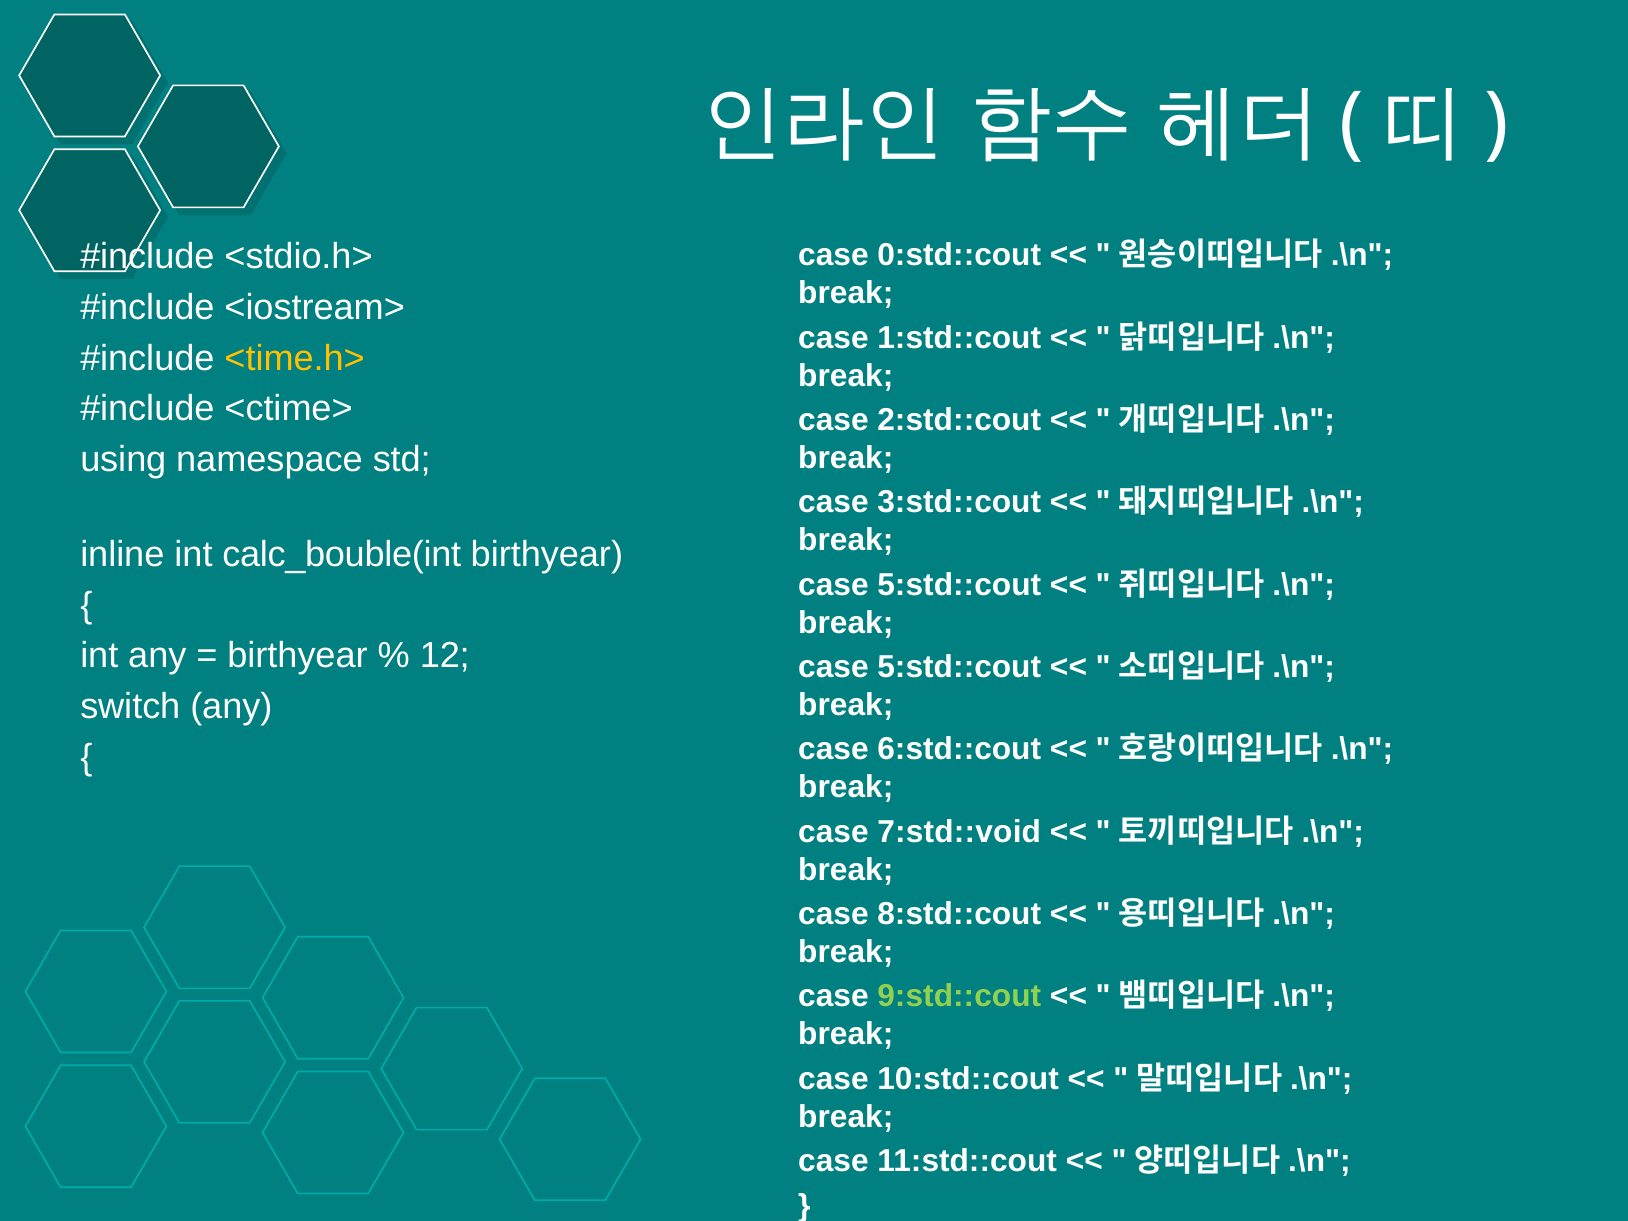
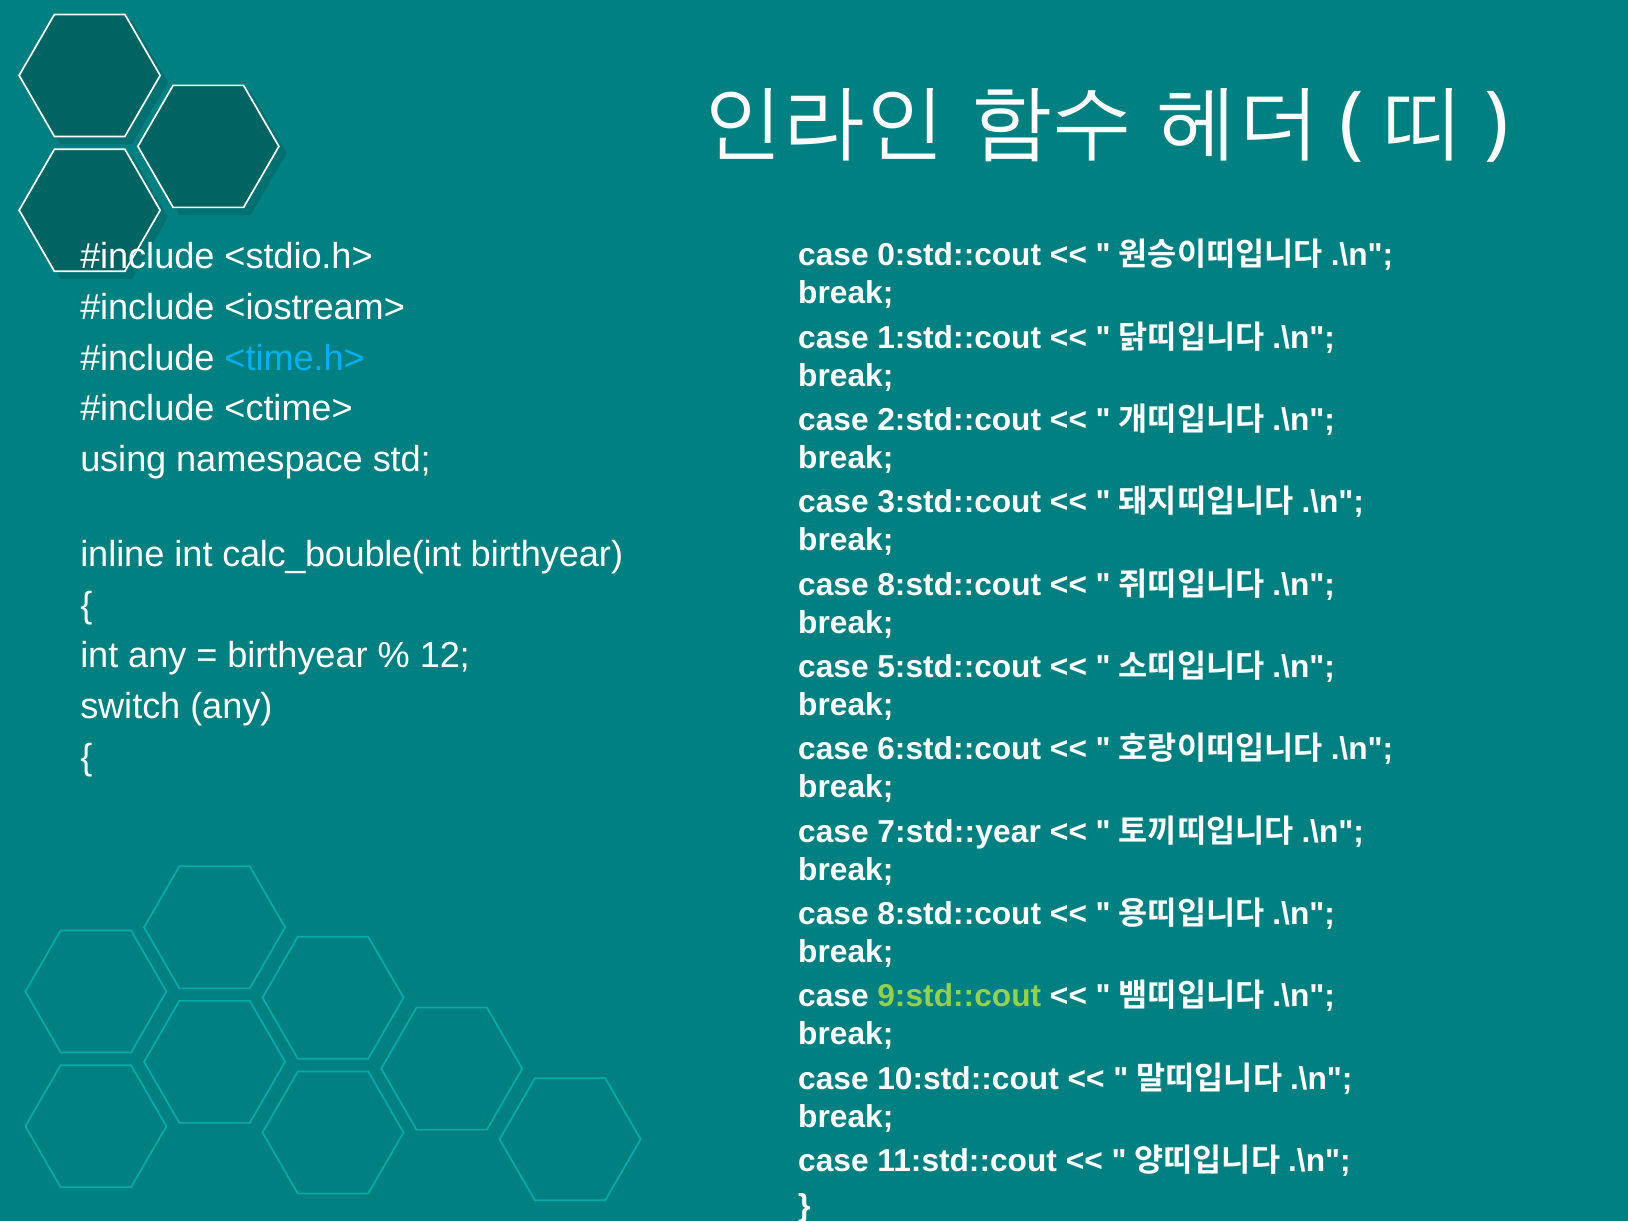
<time.h> colour: yellow -> light blue
5:std::cout at (959, 585): 5:std::cout -> 8:std::cout
7:std::void: 7:std::void -> 7:std::year
